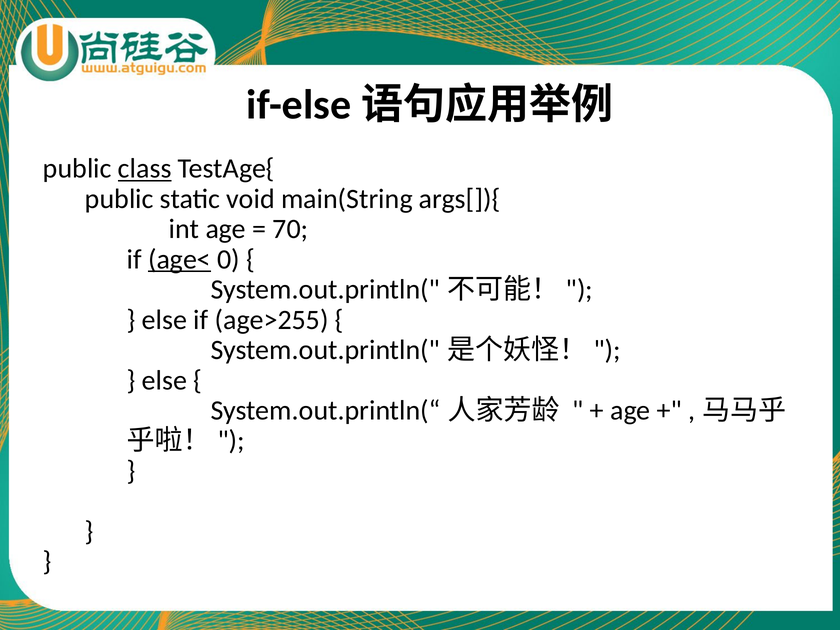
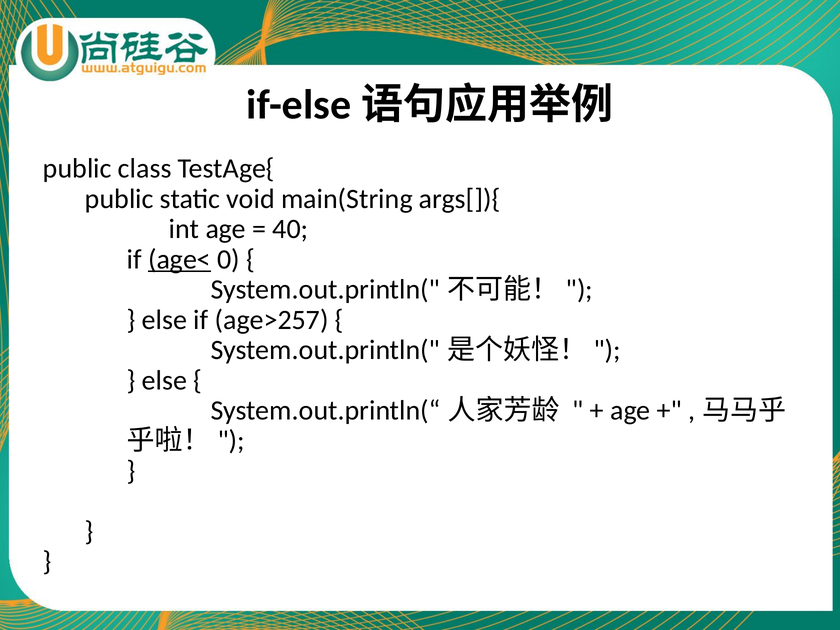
class underline: present -> none
70: 70 -> 40
age>255: age>255 -> age>257
